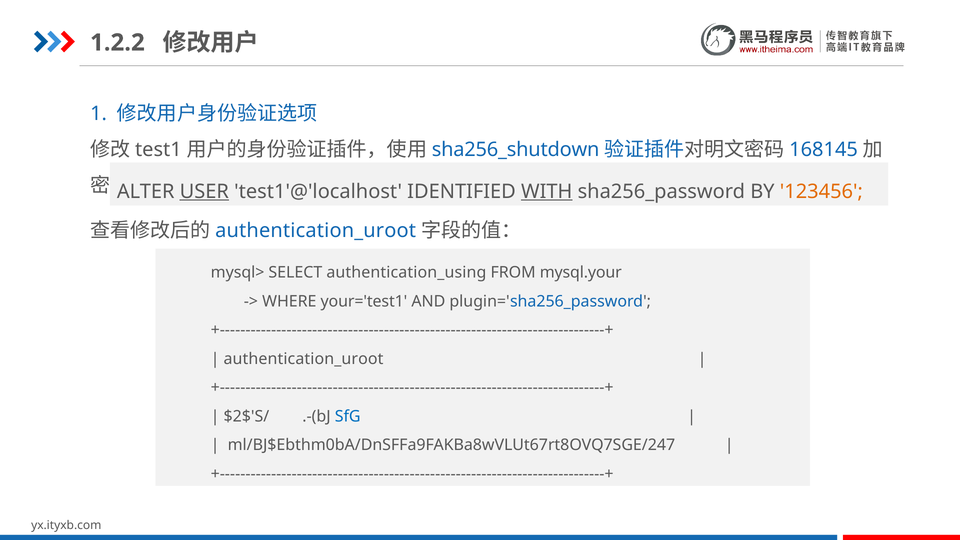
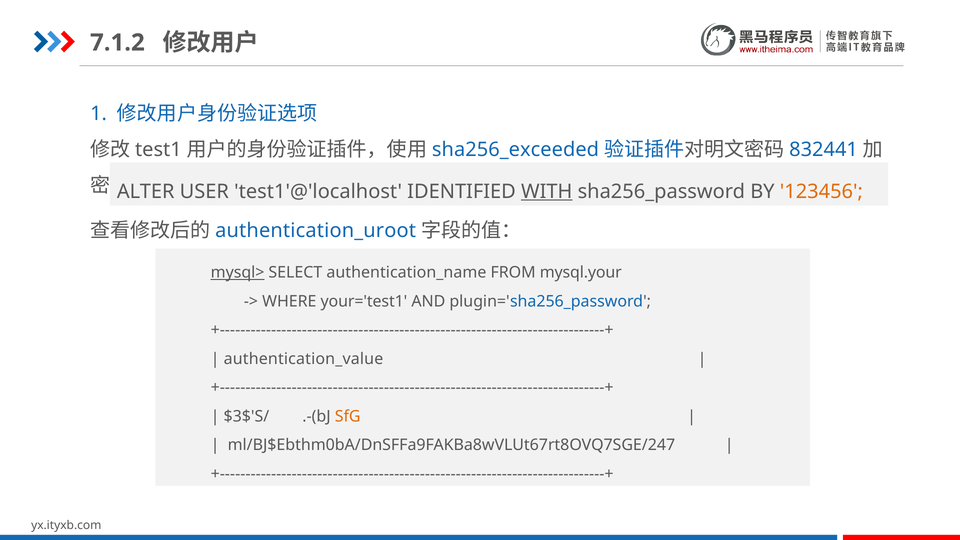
1.2.2: 1.2.2 -> 7.1.2
sha256_shutdown: sha256_shutdown -> sha256_exceeded
168145: 168145 -> 832441
USER underline: present -> none
mysql> underline: none -> present
authentication_using: authentication_using -> authentication_name
authentication_uroot at (304, 359): authentication_uroot -> authentication_value
$2$'S/: $2$'S/ -> $3$'S/
SfG colour: blue -> orange
